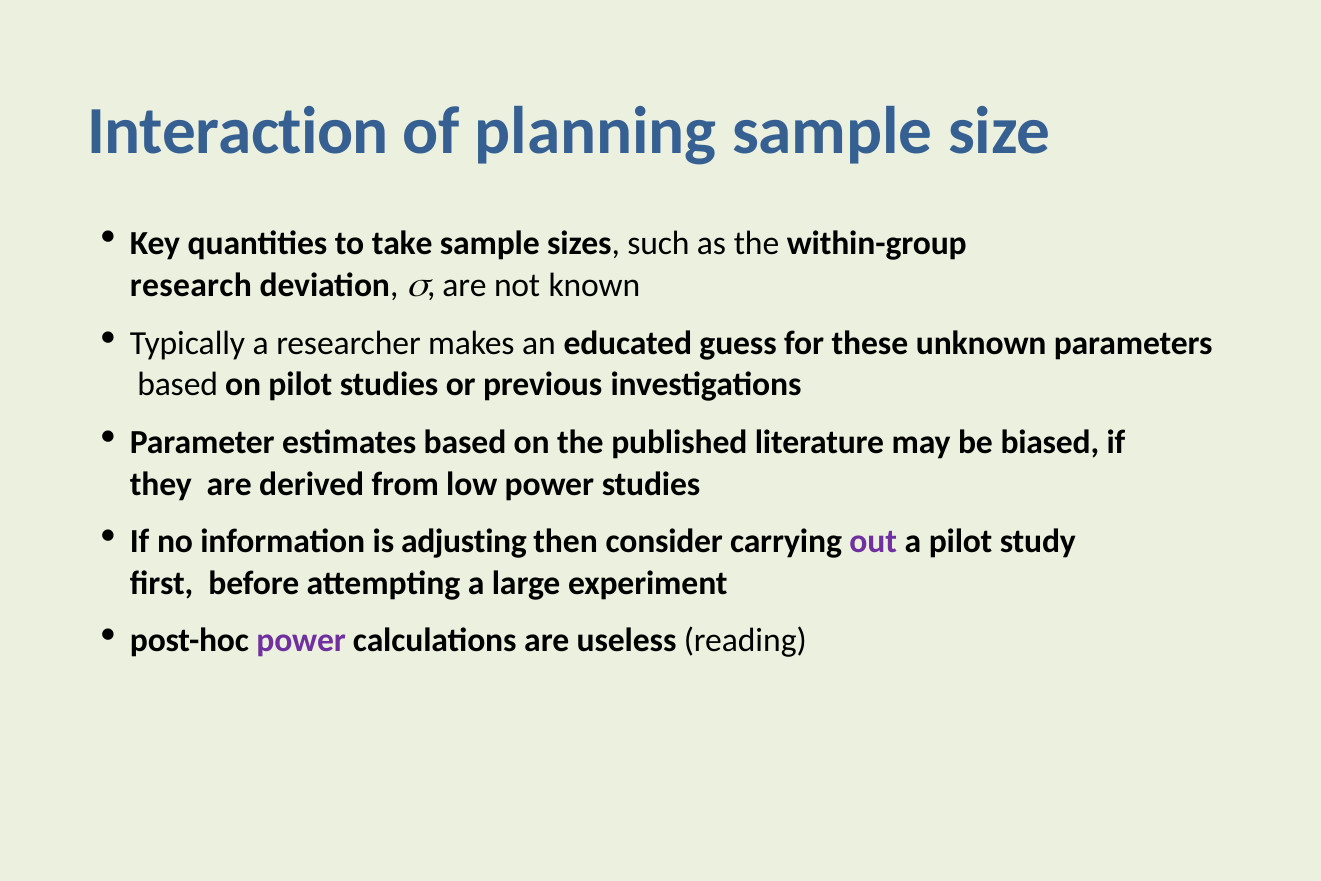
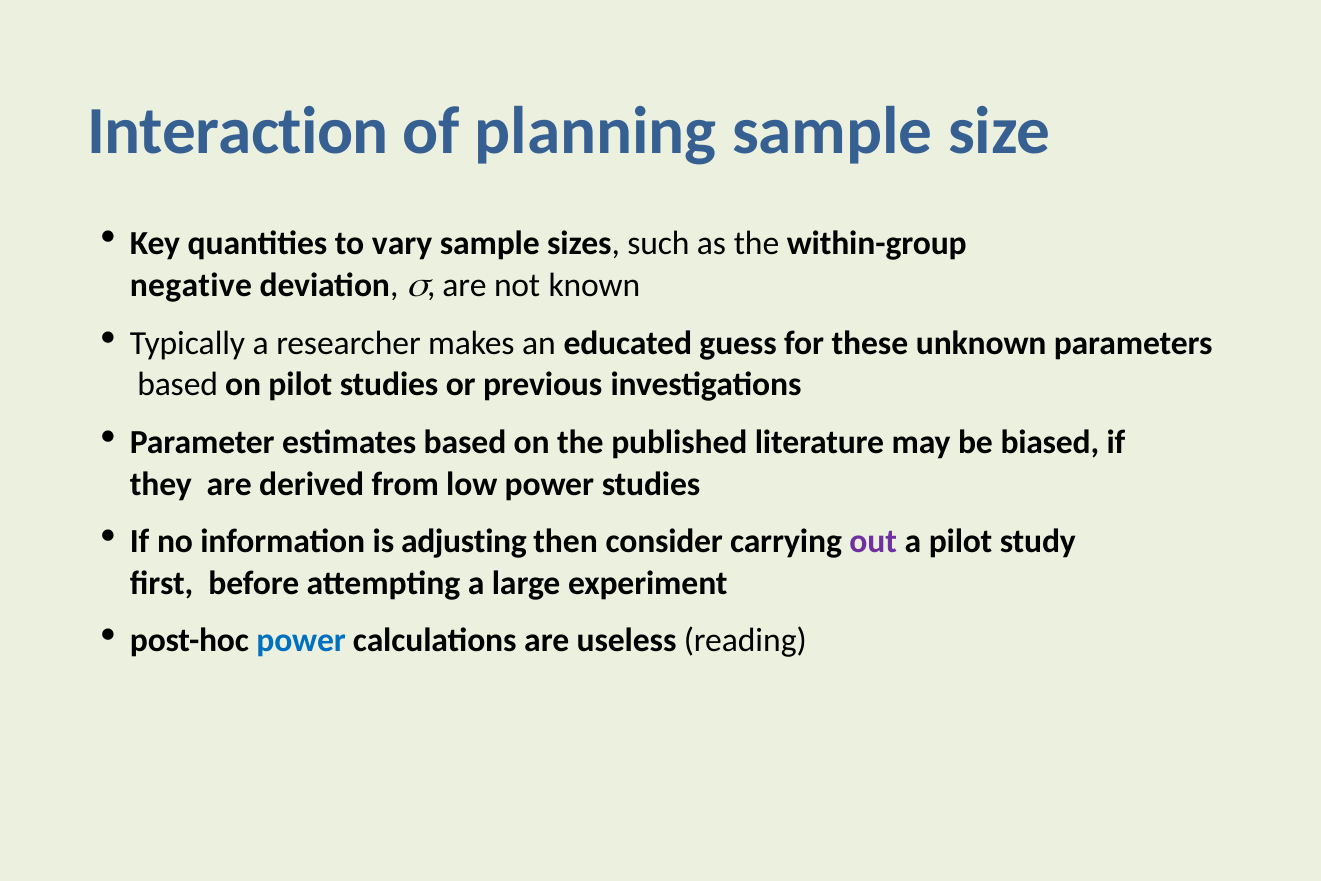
take: take -> vary
research: research -> negative
power at (301, 641) colour: purple -> blue
